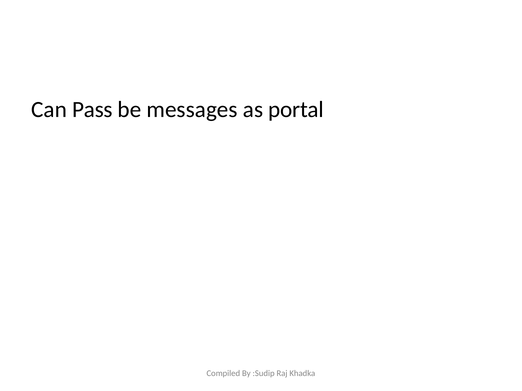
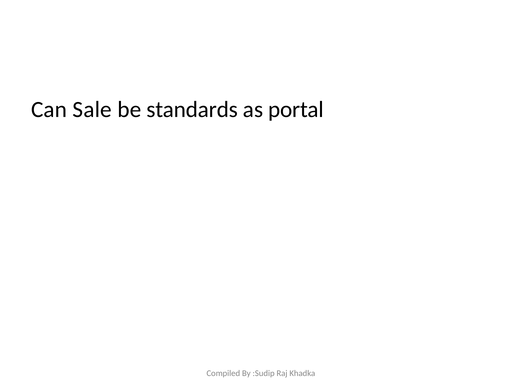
Pass: Pass -> Sale
messages: messages -> standards
